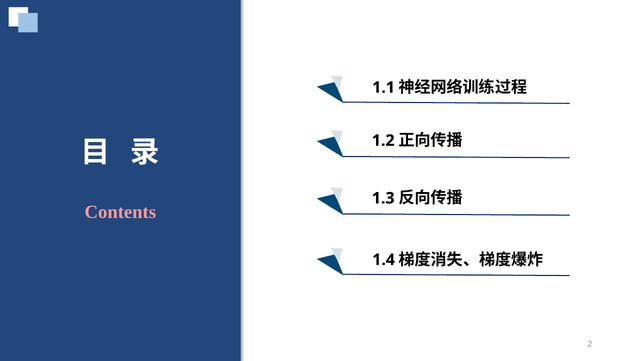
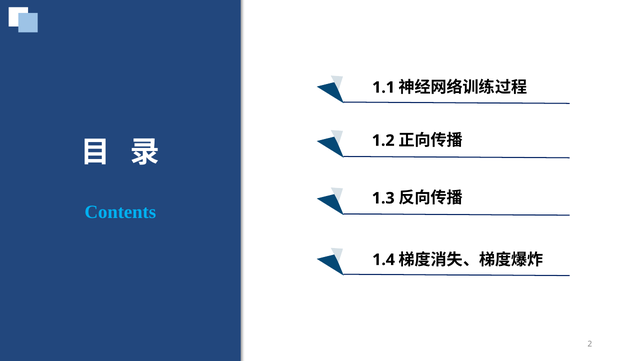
Contents colour: pink -> light blue
